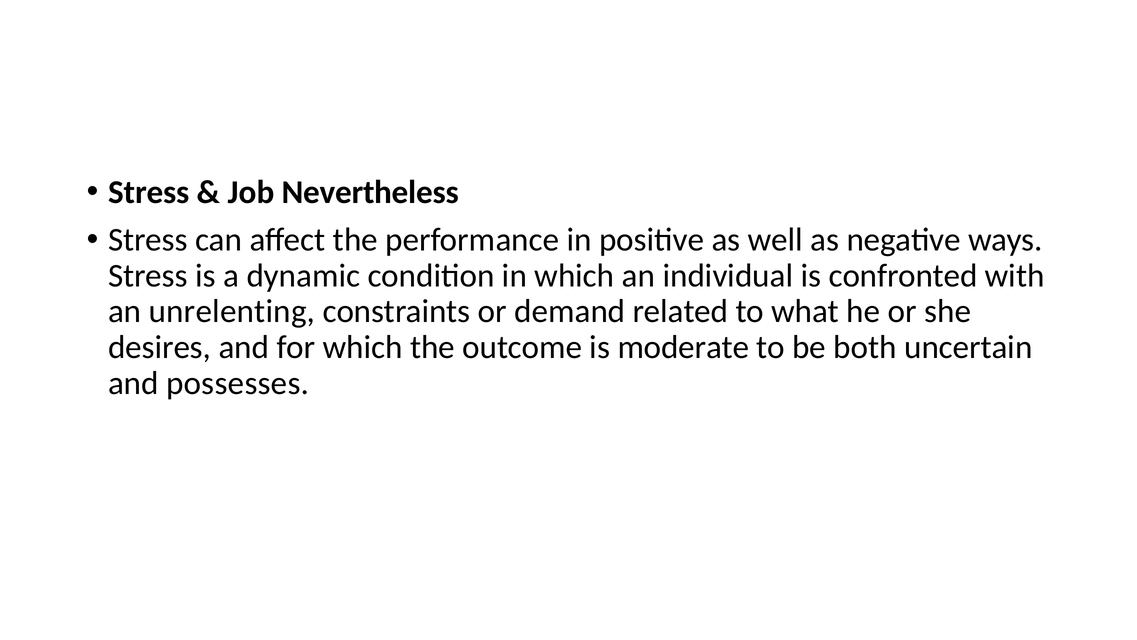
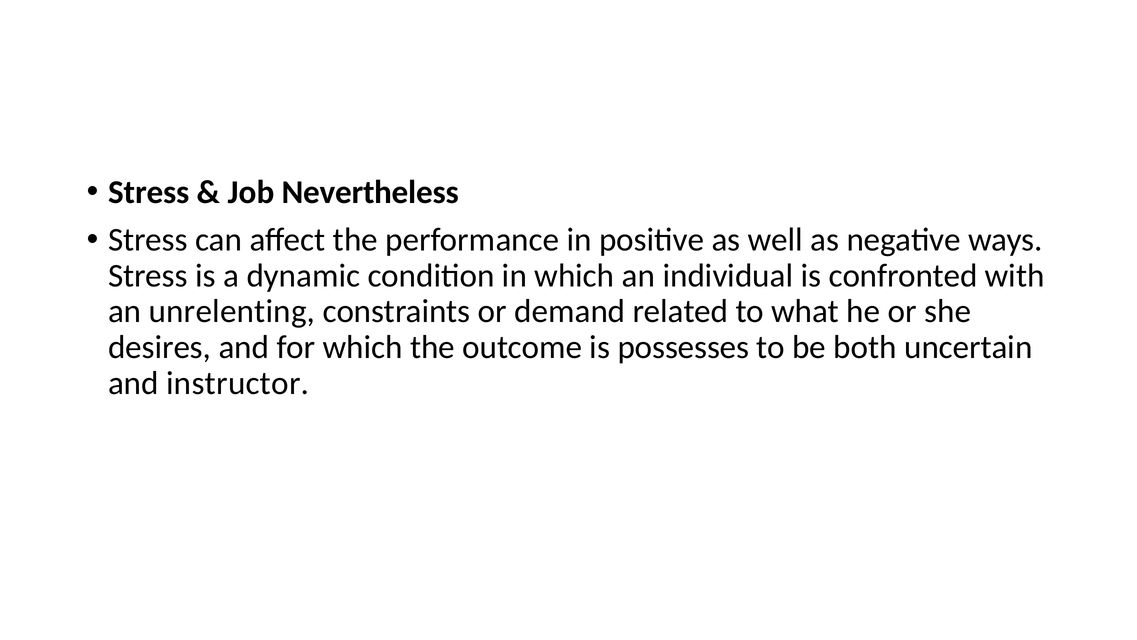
moderate: moderate -> possesses
possesses: possesses -> instructor
